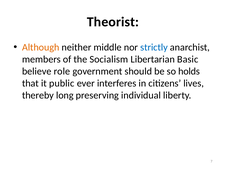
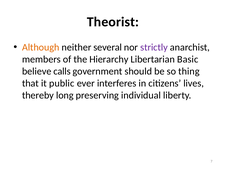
middle: middle -> several
strictly colour: blue -> purple
Socialism: Socialism -> Hierarchy
role: role -> calls
holds: holds -> thing
